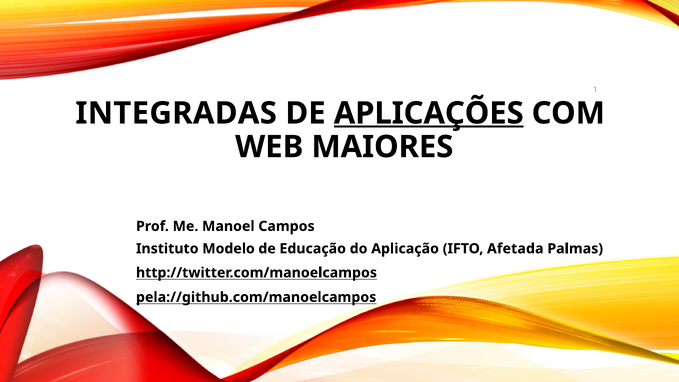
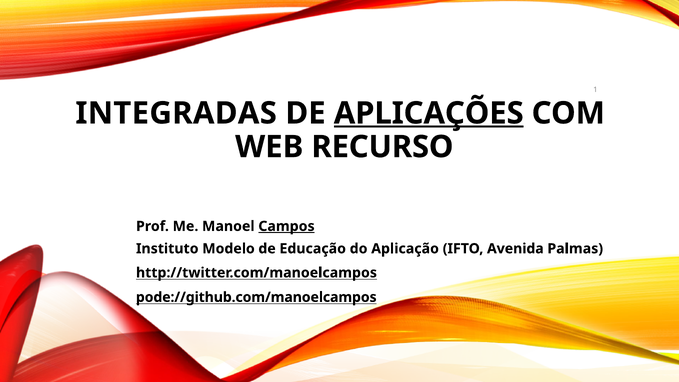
MAIORES: MAIORES -> RECURSO
Campos underline: none -> present
Afetada: Afetada -> Avenida
pela://github.com/manoelcampos: pela://github.com/manoelcampos -> pode://github.com/manoelcampos
